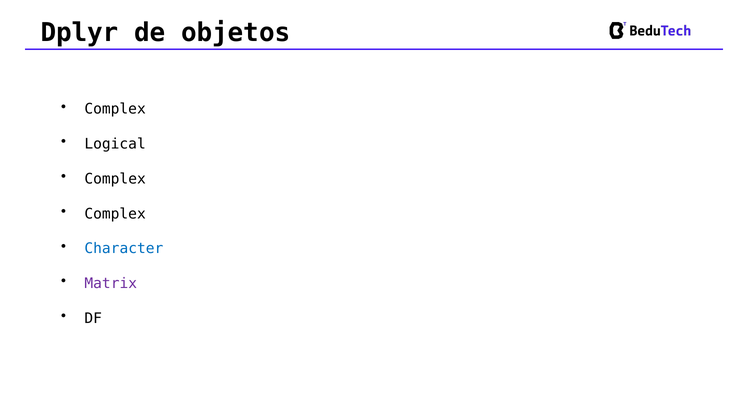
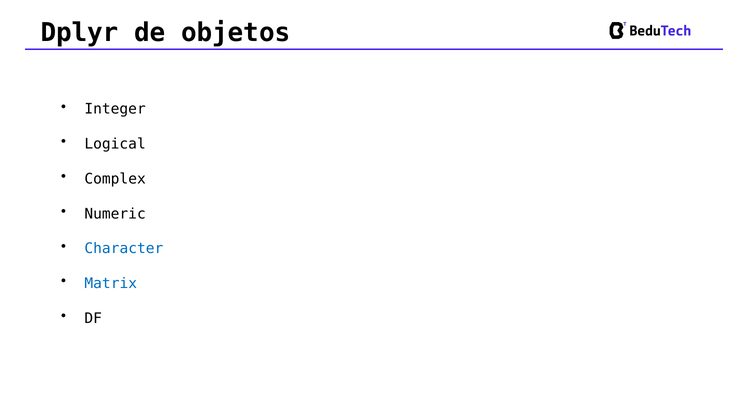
Complex at (115, 109): Complex -> Integer
Complex at (115, 214): Complex -> Numeric
Matrix colour: purple -> blue
